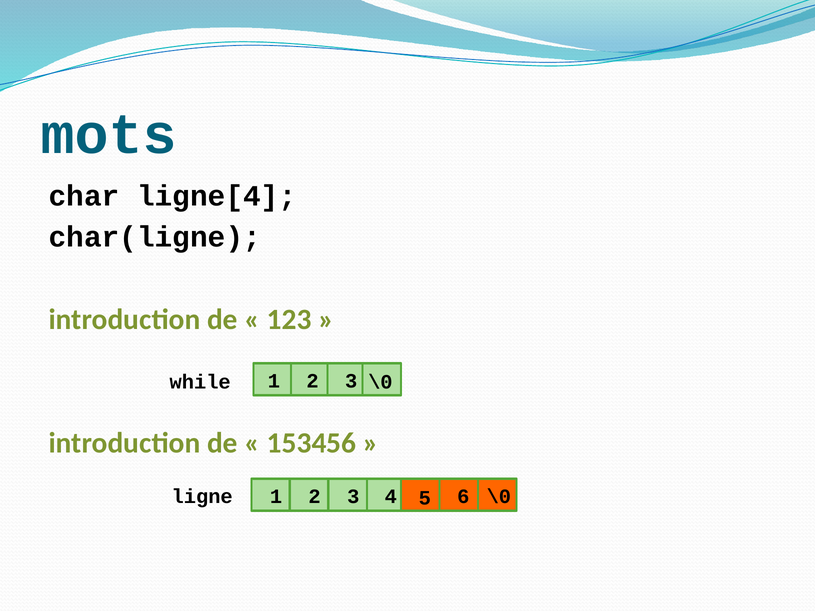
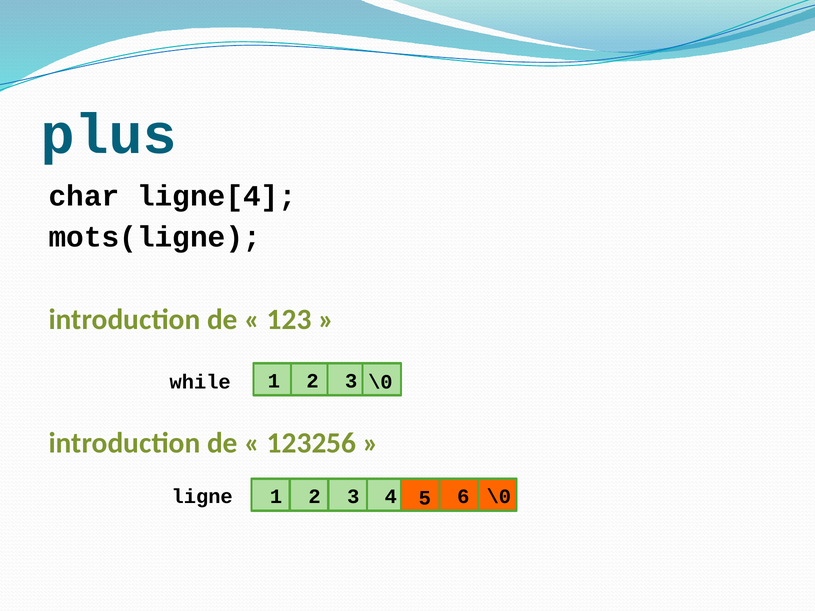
mots: mots -> plus
char(ligne: char(ligne -> mots(ligne
153456: 153456 -> 123256
